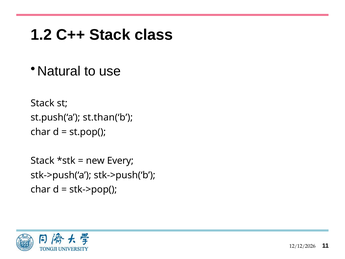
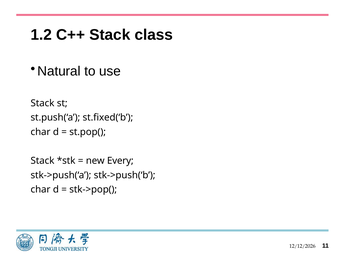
st.than(‘b: st.than(‘b -> st.fixed(‘b
